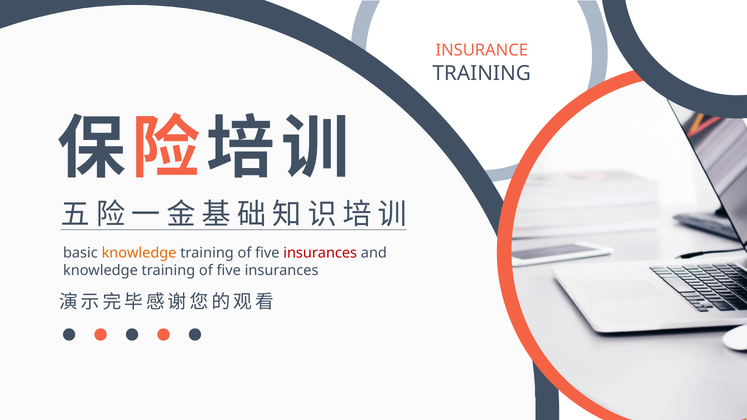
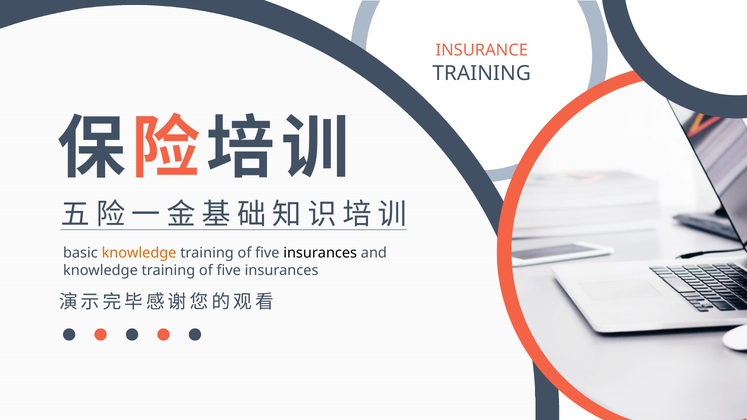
insurances at (320, 253) colour: red -> black
